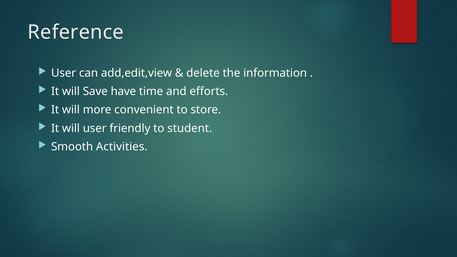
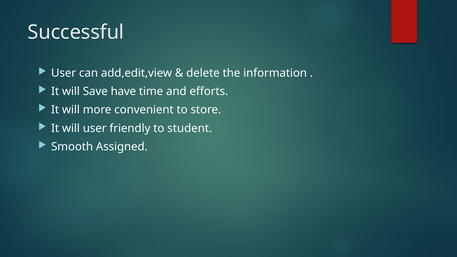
Reference: Reference -> Successful
Activities: Activities -> Assigned
